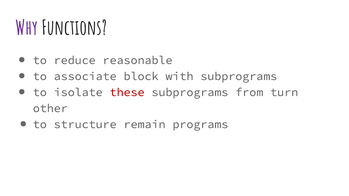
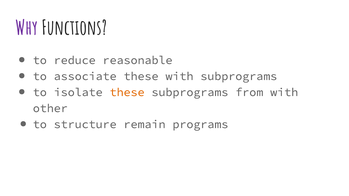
associate block: block -> these
these at (127, 92) colour: red -> orange
from turn: turn -> with
